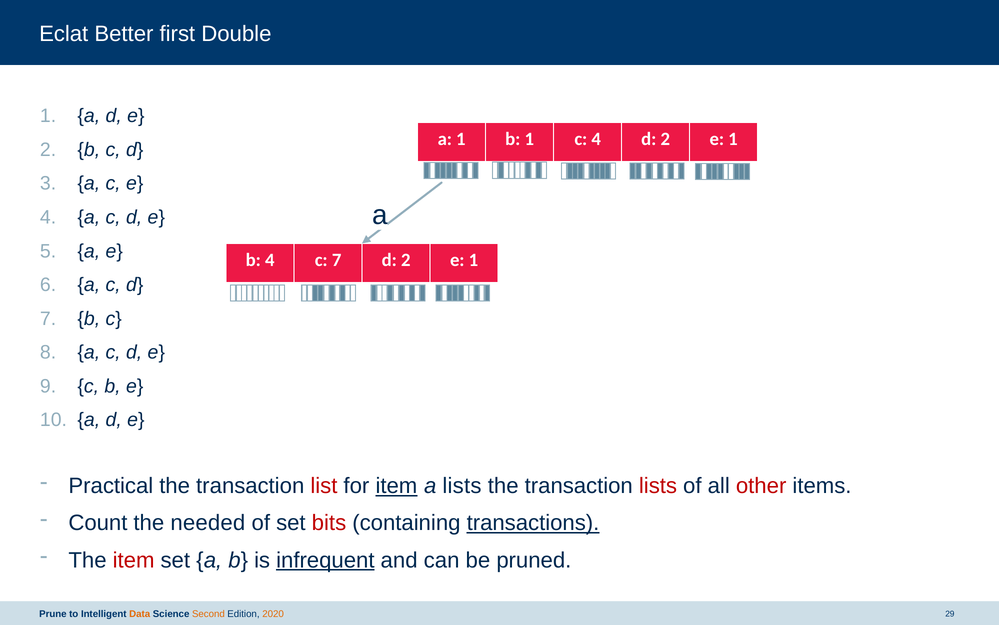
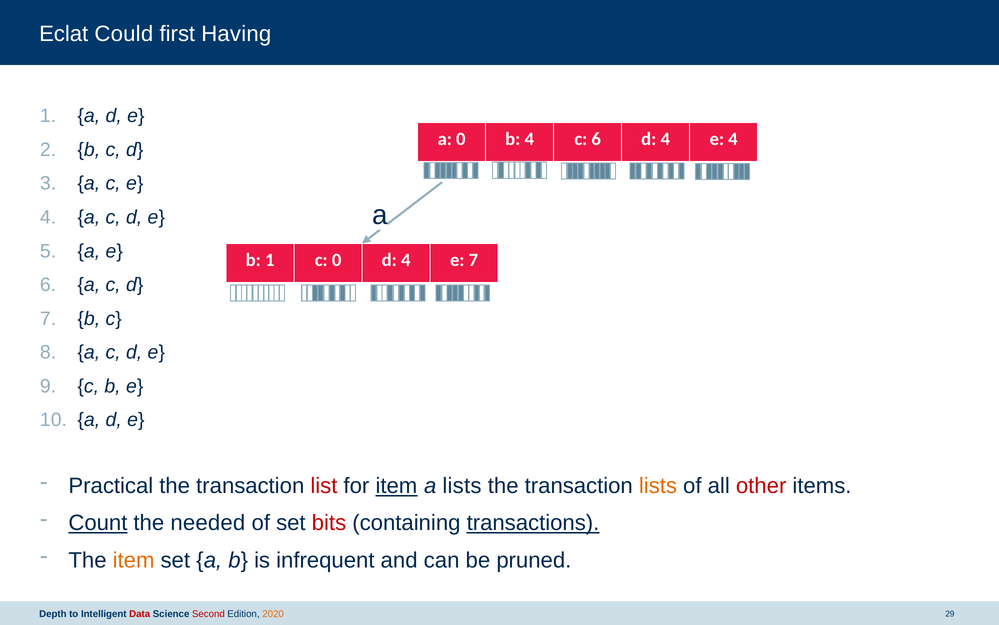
Better: Better -> Could
Double: Double -> Having
a 1: 1 -> 0
b 1: 1 -> 4
c 4: 4 -> 6
2 at (665, 139): 2 -> 4
1 at (733, 139): 1 -> 4
b 4: 4 -> 1
c 7: 7 -> 0
2 at (406, 260): 2 -> 4
1 at (473, 260): 1 -> 7
lists at (658, 486) colour: red -> orange
Count underline: none -> present
item at (134, 560) colour: red -> orange
infrequent underline: present -> none
Prune: Prune -> Depth
Data colour: orange -> red
Second colour: orange -> red
